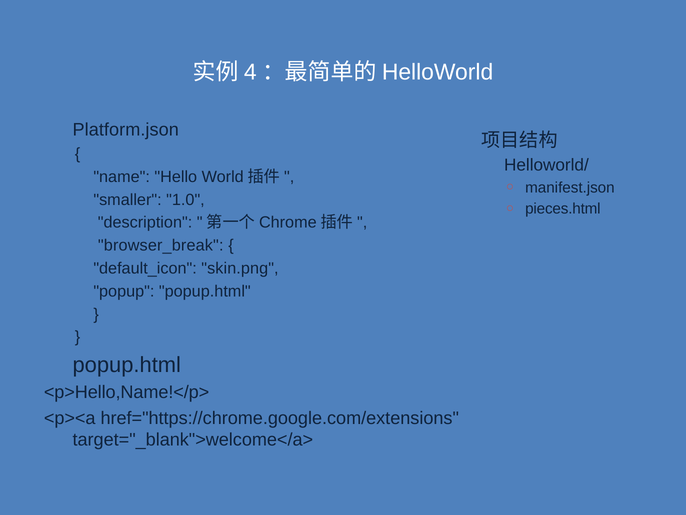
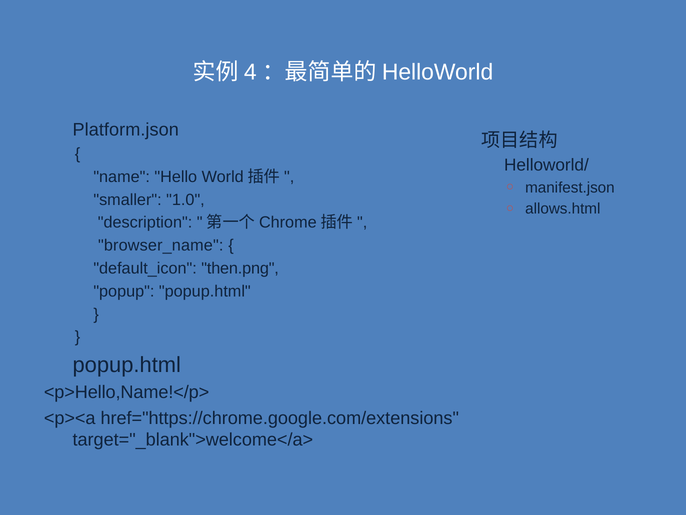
pieces.html: pieces.html -> allows.html
browser_break: browser_break -> browser_name
skin.png: skin.png -> then.png
